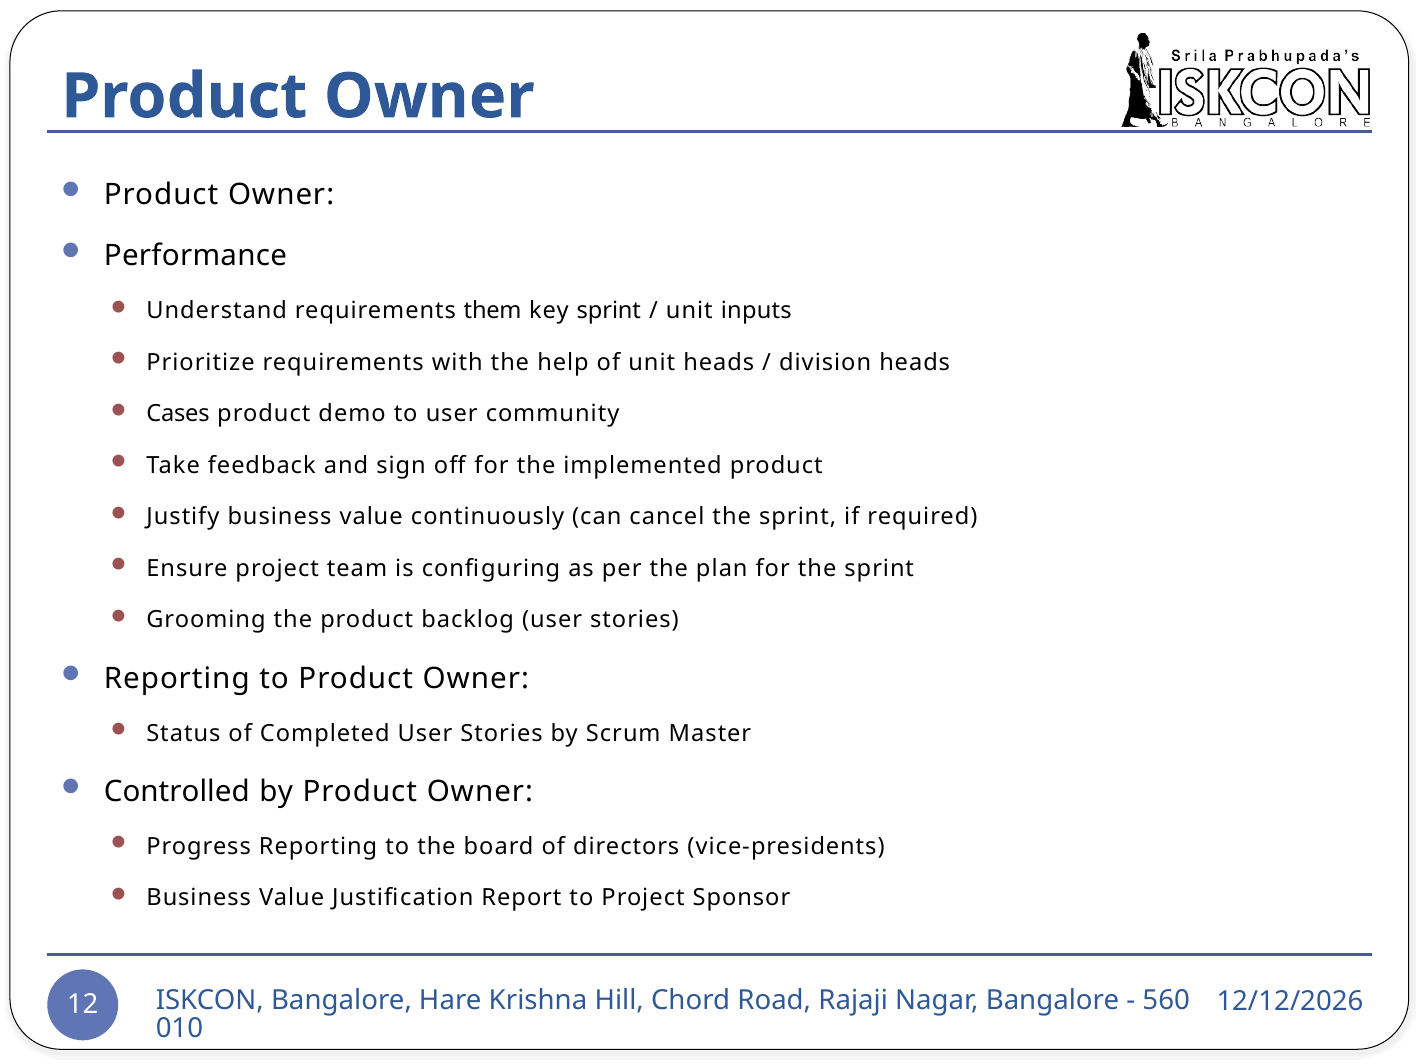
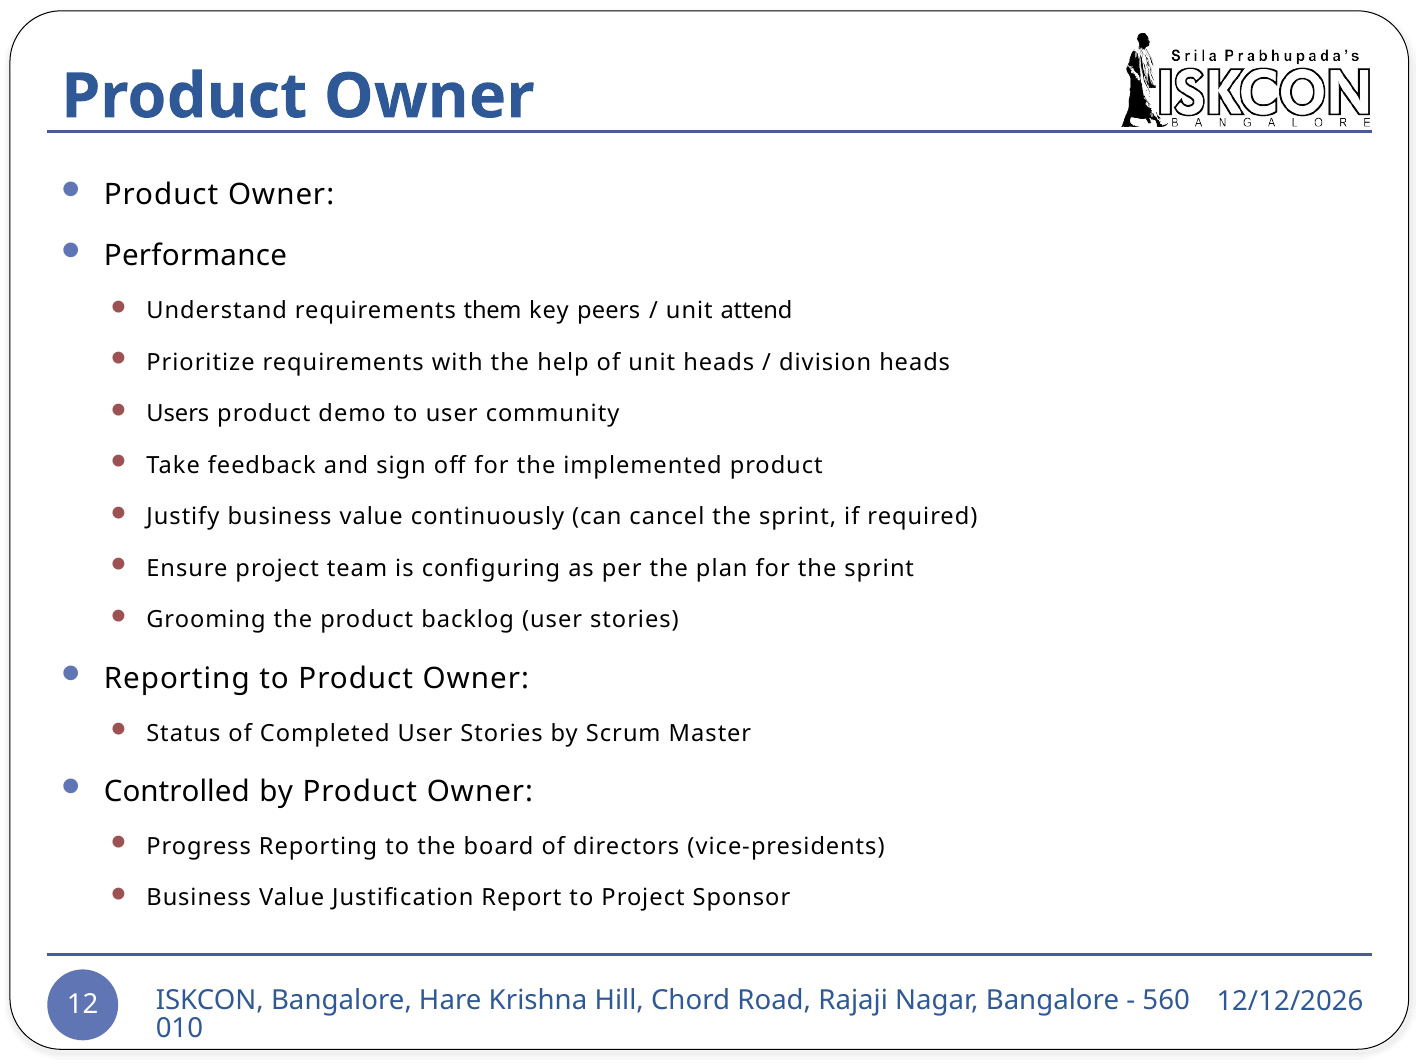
key sprint: sprint -> peers
inputs: inputs -> attend
Cases: Cases -> Users
